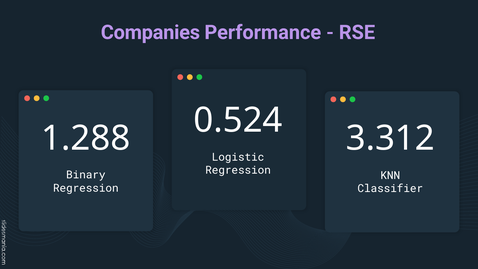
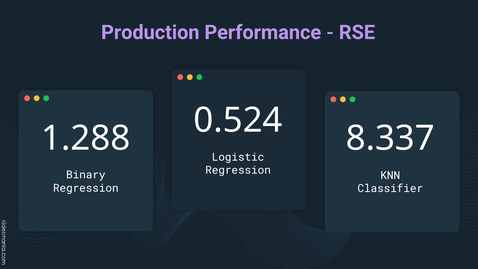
Companies: Companies -> Production
3.312: 3.312 -> 8.337
